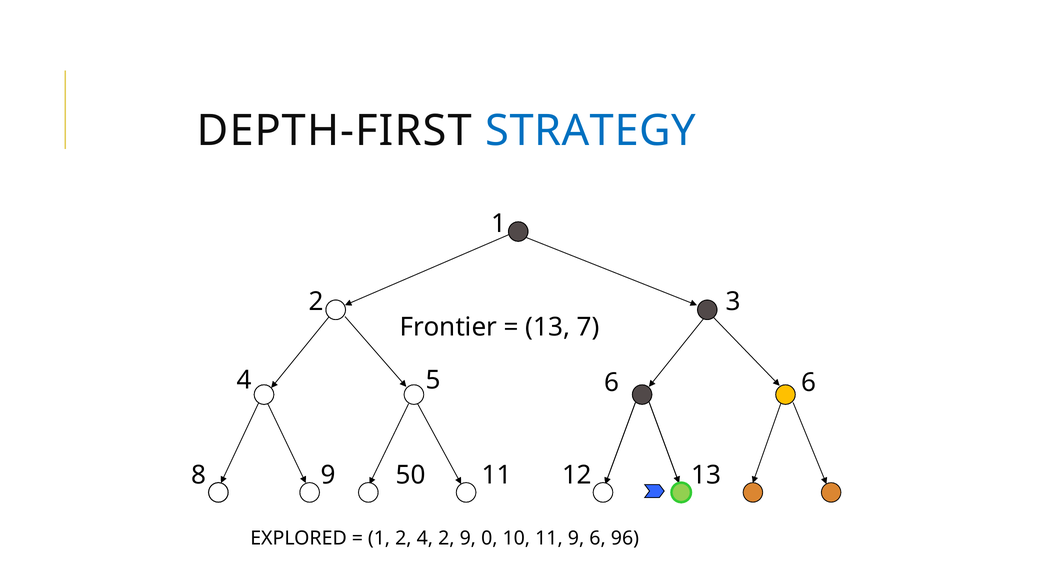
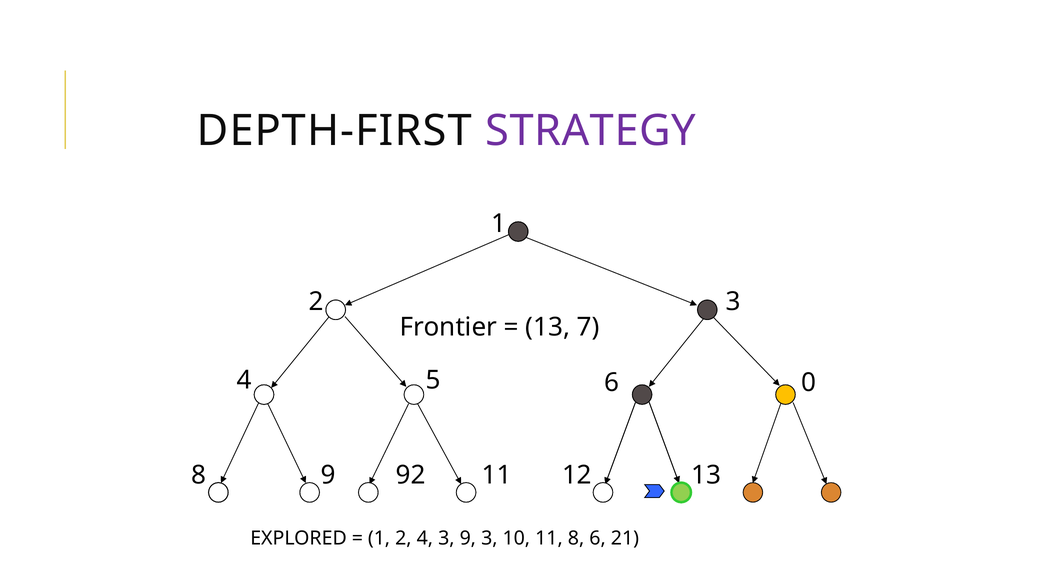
STRATEGY colour: blue -> purple
6 6: 6 -> 0
50: 50 -> 92
4 2: 2 -> 3
9 0: 0 -> 3
11 9: 9 -> 8
96: 96 -> 21
